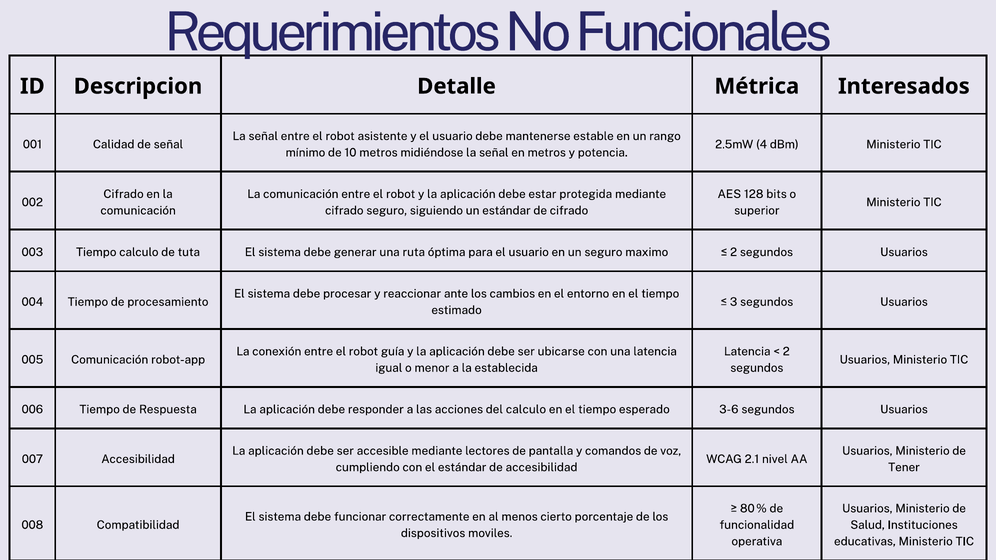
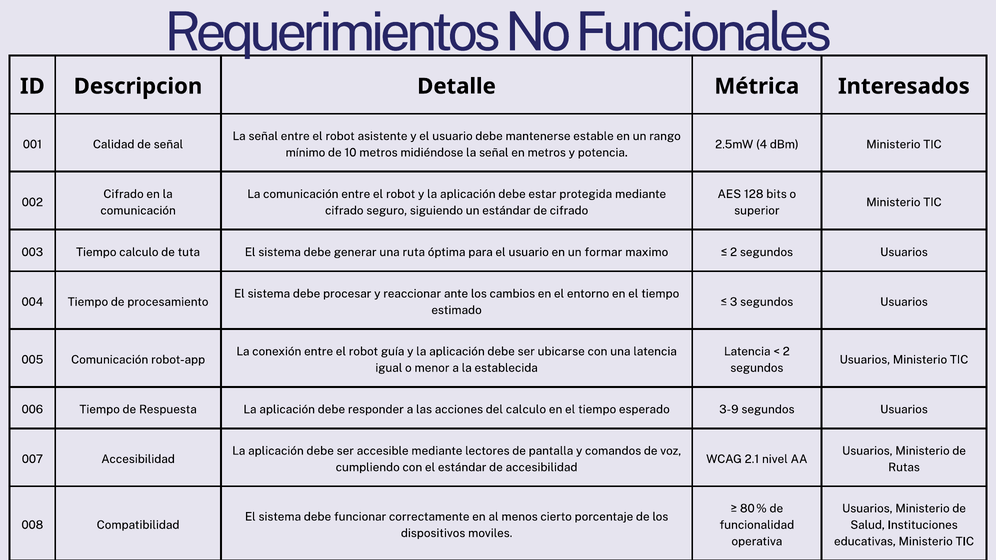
un seguro: seguro -> formar
3-6: 3-6 -> 3-9
Tener: Tener -> Rutas
